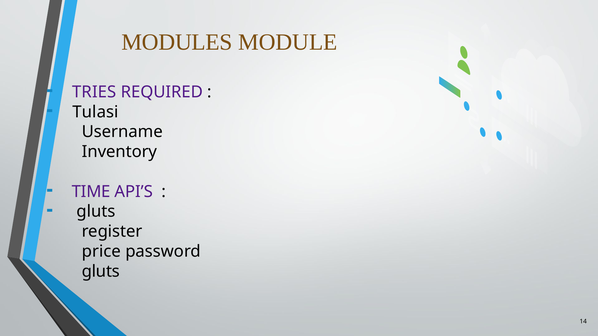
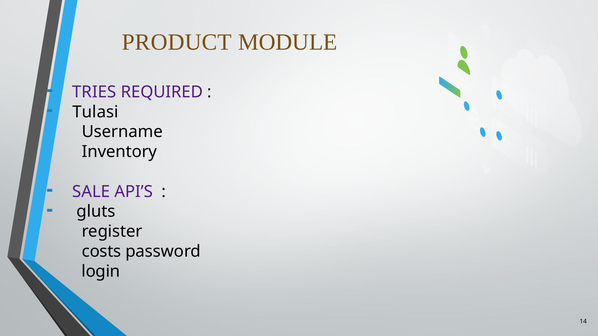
MODULES: MODULES -> PRODUCT
TIME: TIME -> SALE
price: price -> costs
gluts at (101, 272): gluts -> login
